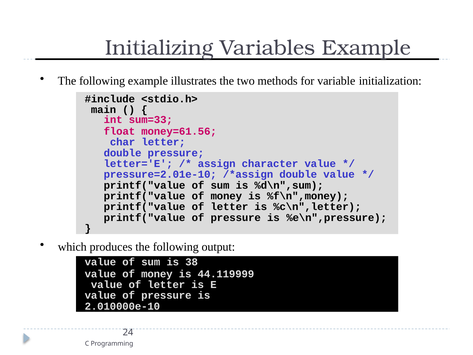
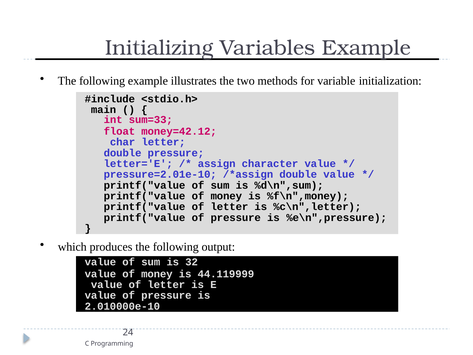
money=61.56: money=61.56 -> money=42.12
38: 38 -> 32
